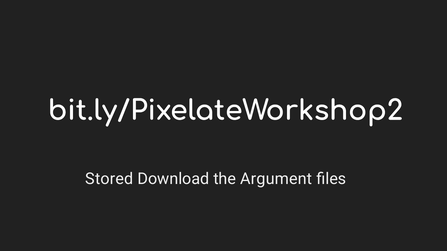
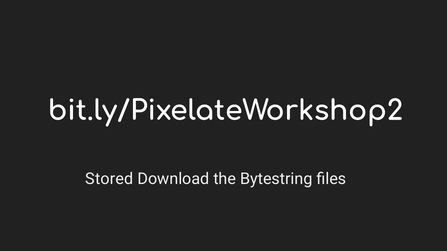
Argument: Argument -> Bytestring
